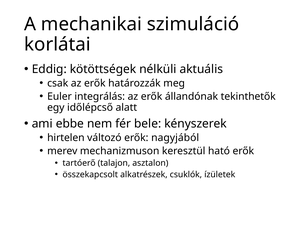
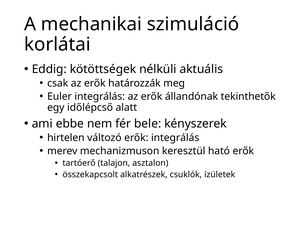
erők nagyjából: nagyjából -> integrálás
